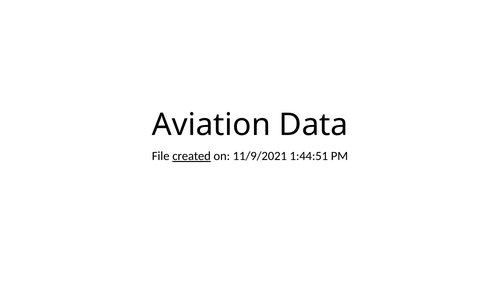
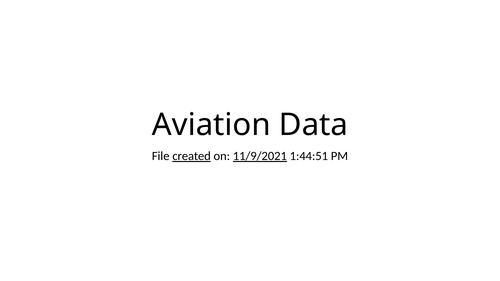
11/9/2021 underline: none -> present
